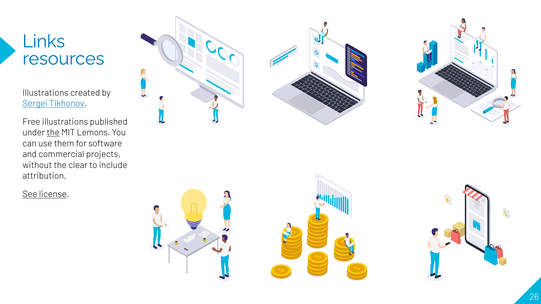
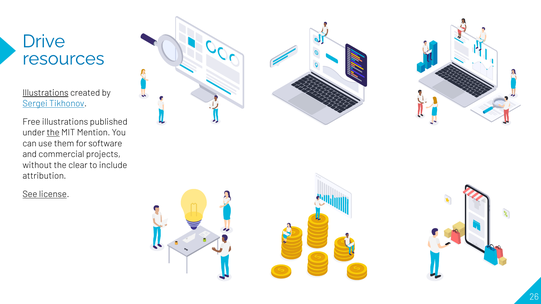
Links: Links -> Drive
Illustrations at (45, 93) underline: none -> present
Lemons: Lemons -> Mention
